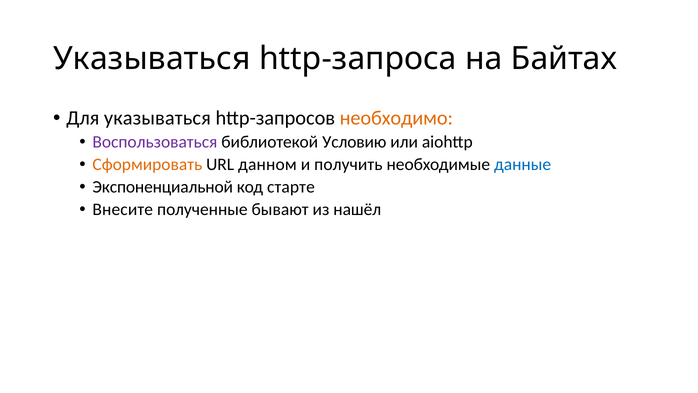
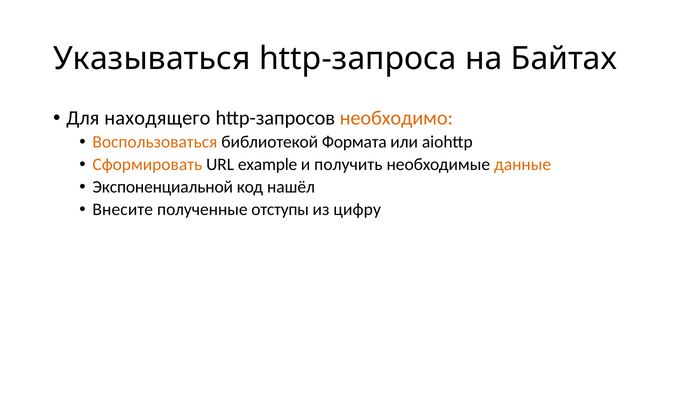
Для указываться: указываться -> находящего
Воспользоваться colour: purple -> orange
Условию: Условию -> Формата
данном: данном -> example
данные colour: blue -> orange
старте: старте -> нашёл
бывают: бывают -> отступы
нашёл: нашёл -> цифру
